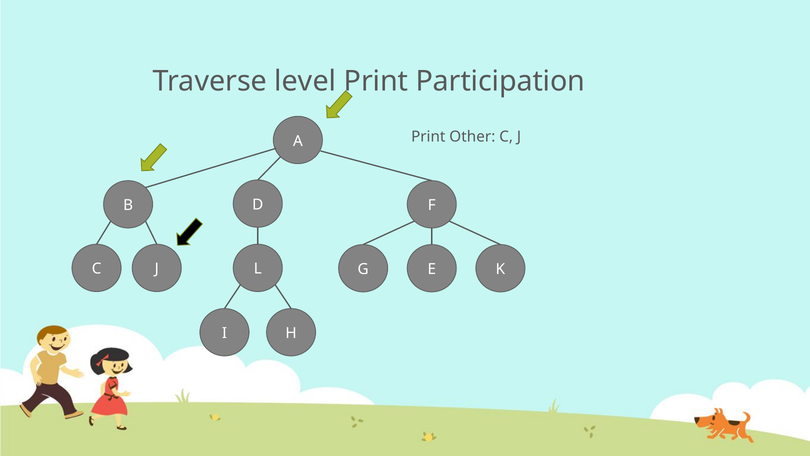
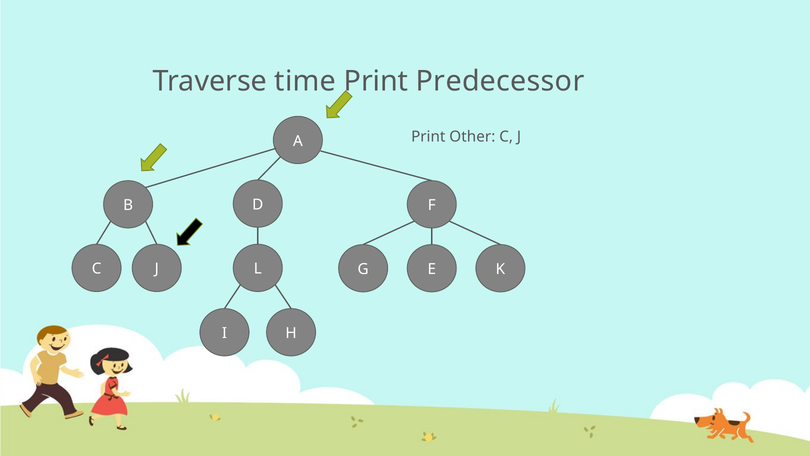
level: level -> time
Participation: Participation -> Predecessor
